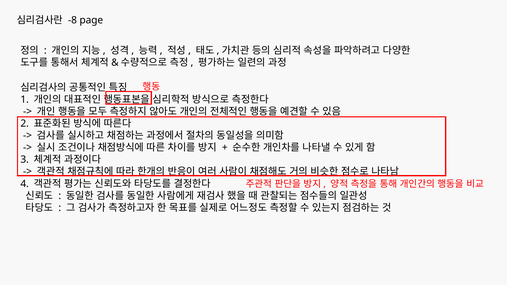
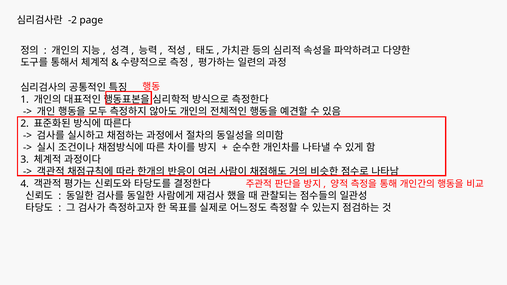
-8: -8 -> -2
